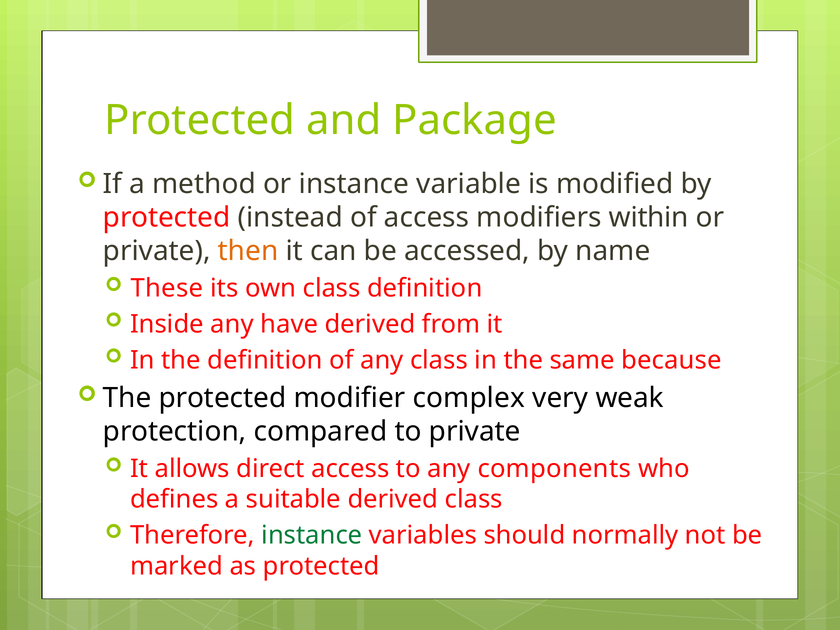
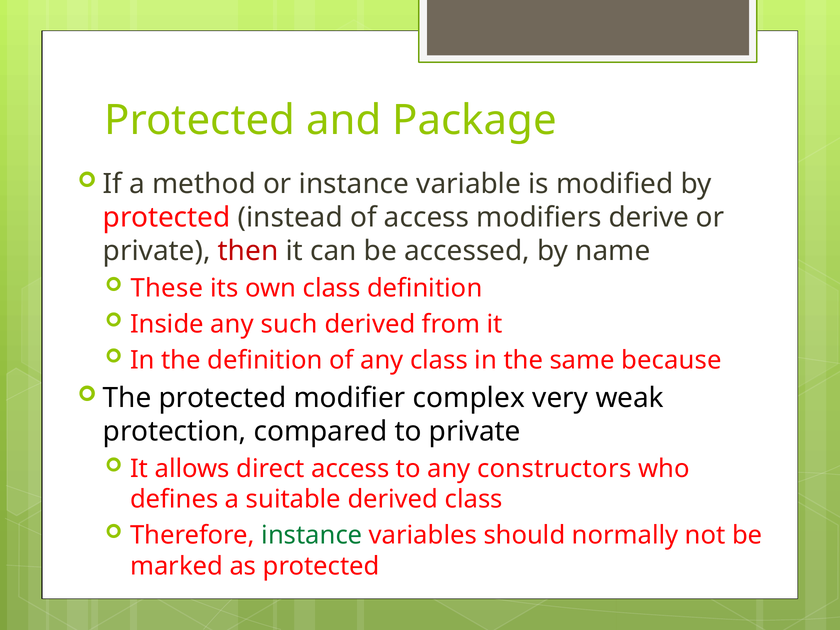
within: within -> derive
then colour: orange -> red
have: have -> such
components: components -> constructors
